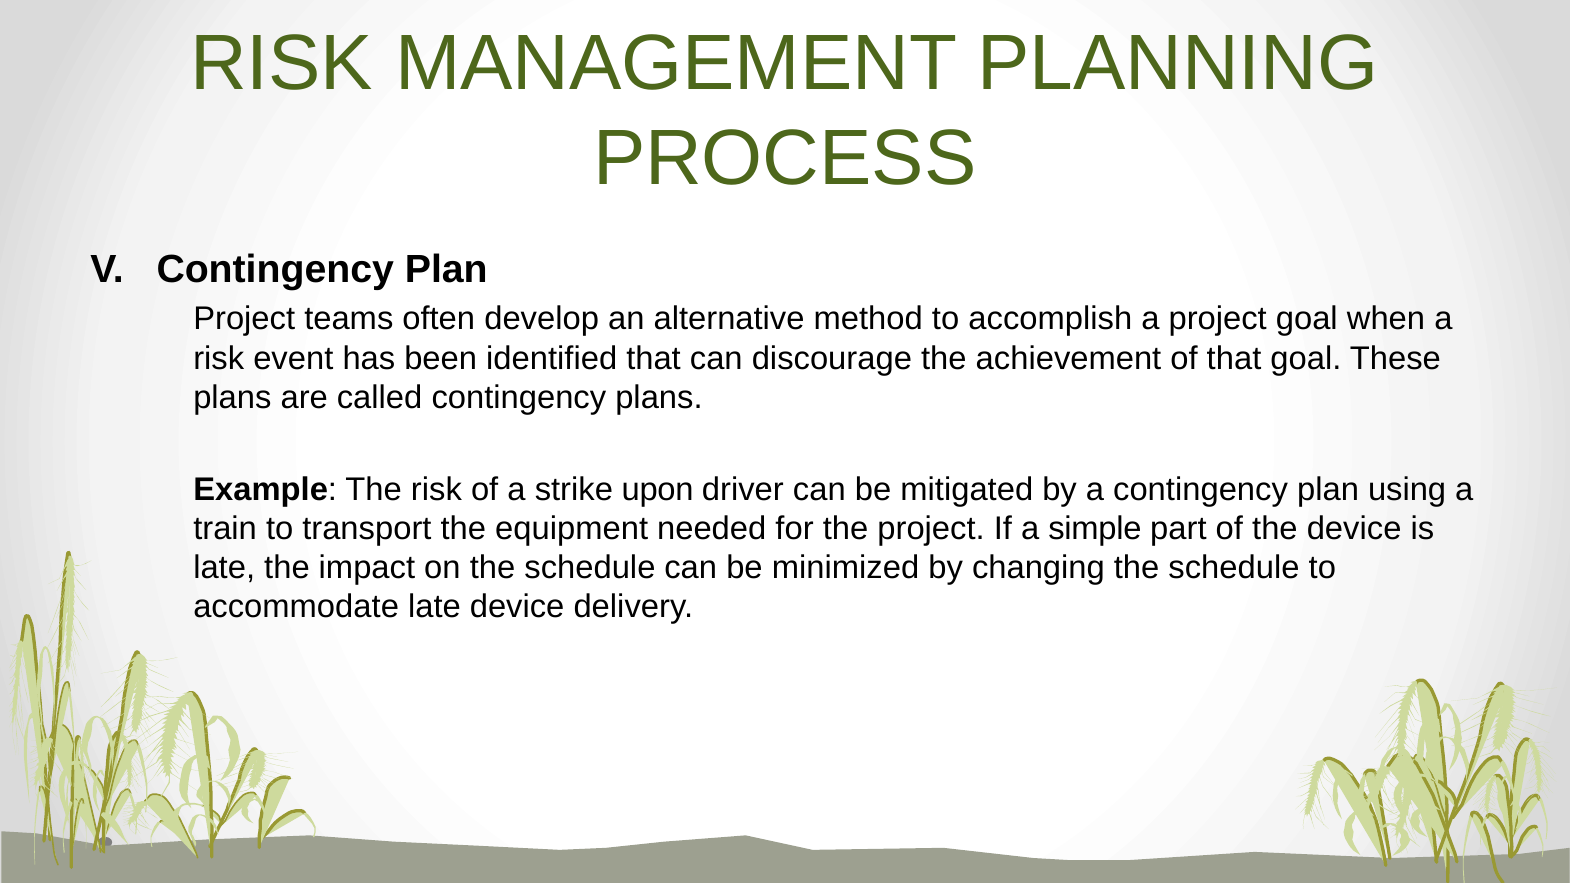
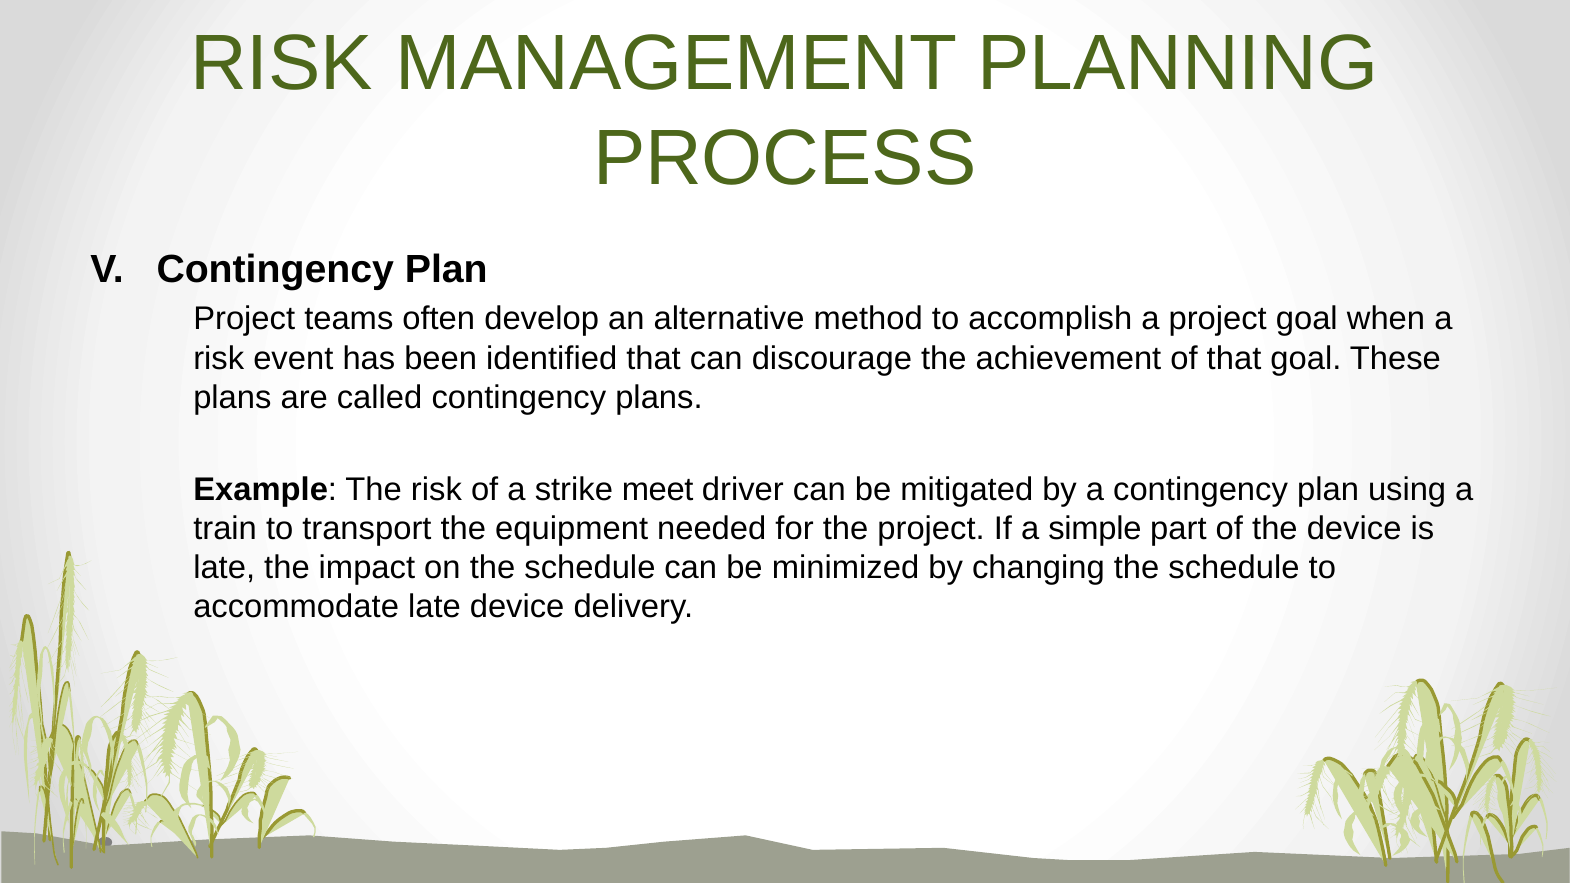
upon: upon -> meet
